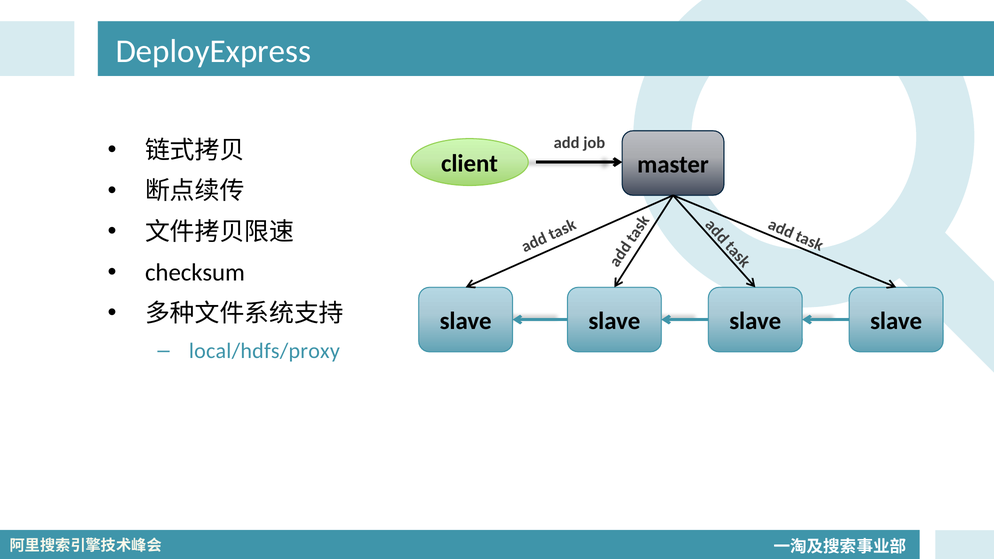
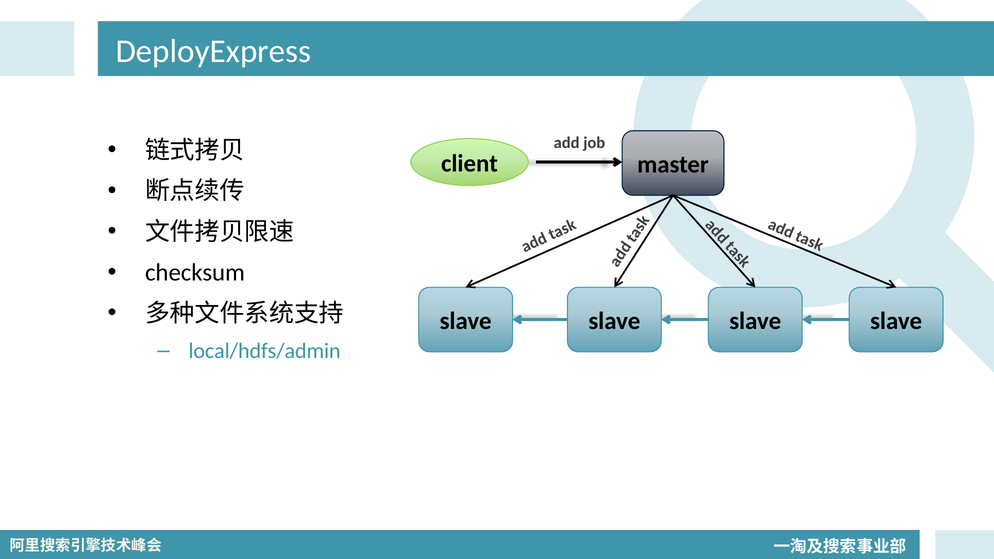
local/hdfs/proxy: local/hdfs/proxy -> local/hdfs/admin
